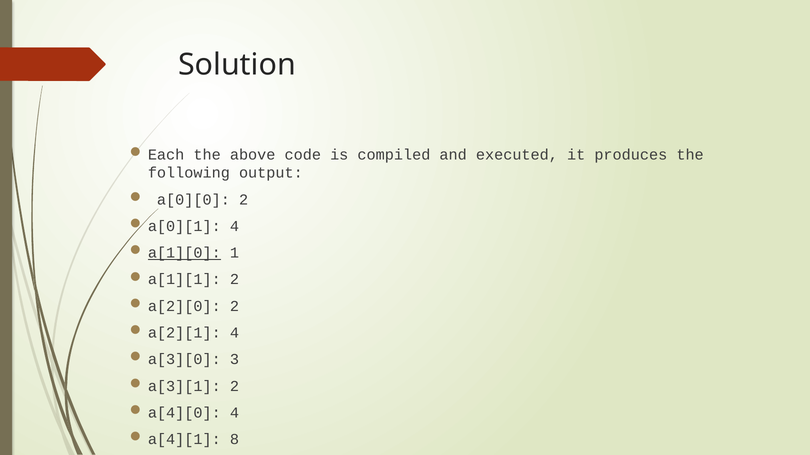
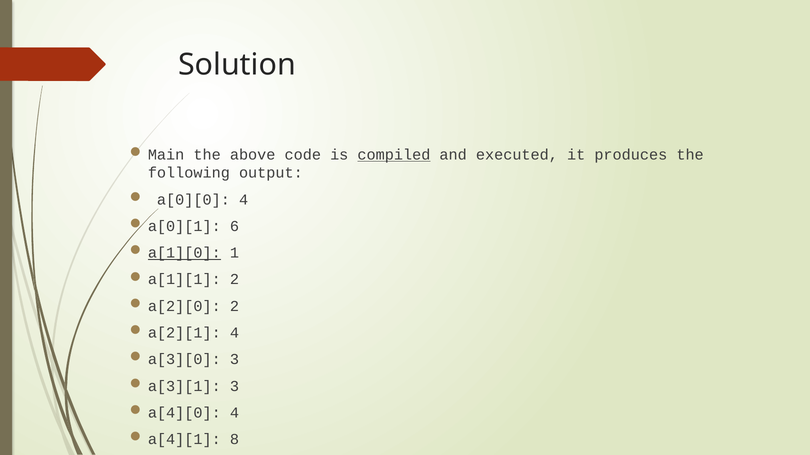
Each: Each -> Main
compiled underline: none -> present
a[0][0 2: 2 -> 4
a[0][1 4: 4 -> 6
a[3][1 2: 2 -> 3
